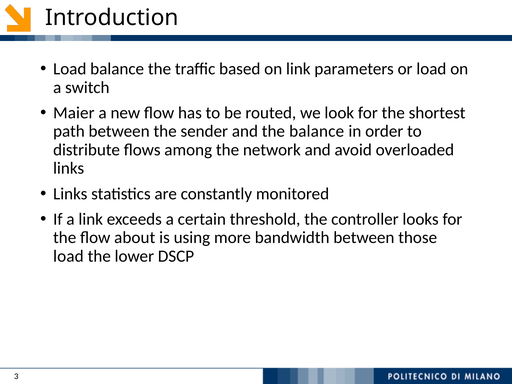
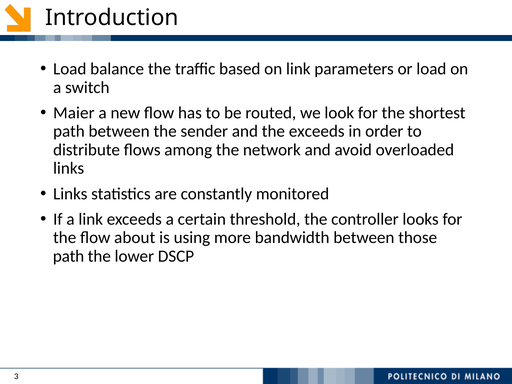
the balance: balance -> exceeds
load at (68, 256): load -> path
